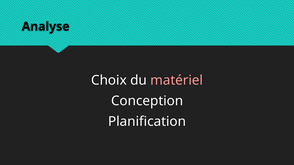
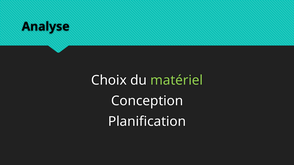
matériel colour: pink -> light green
